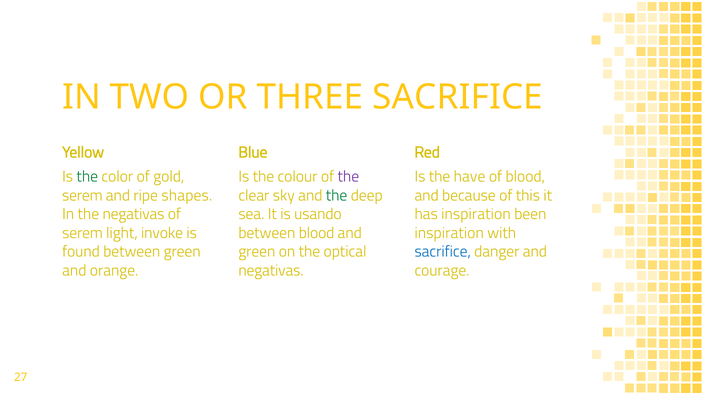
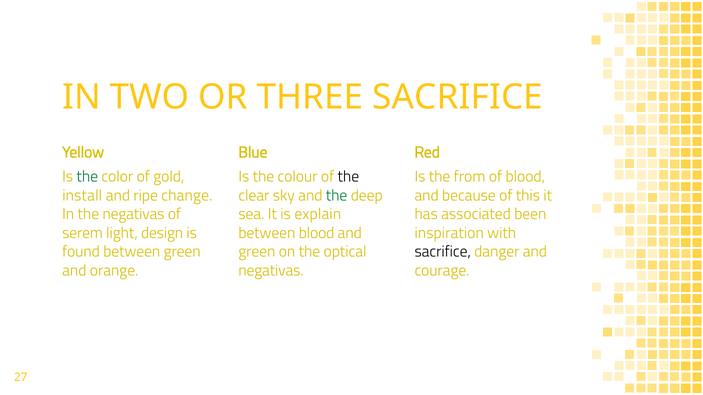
the at (348, 177) colour: purple -> black
have: have -> from
serem at (82, 196): serem -> install
shapes: shapes -> change
usando: usando -> explain
has inspiration: inspiration -> associated
invoke: invoke -> design
sacrifice at (443, 252) colour: blue -> black
